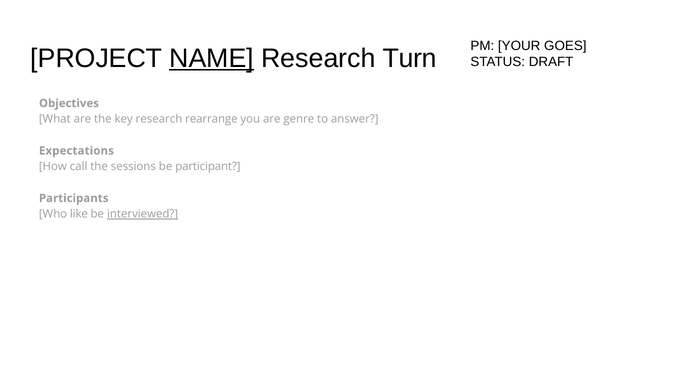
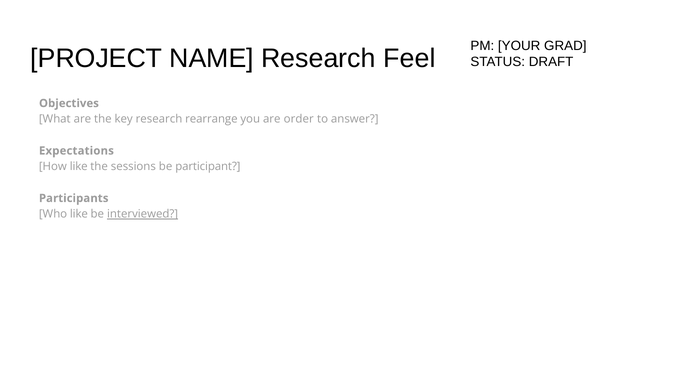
GOES: GOES -> GRAD
NAME underline: present -> none
Turn: Turn -> Feel
genre: genre -> order
How call: call -> like
